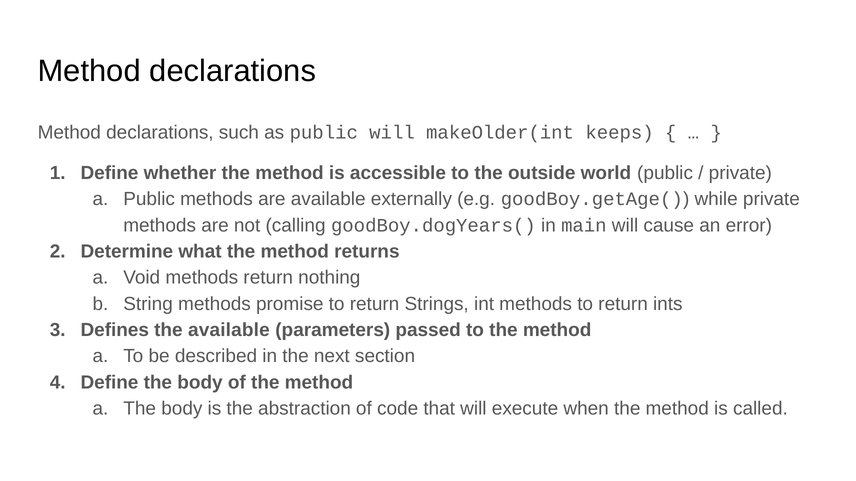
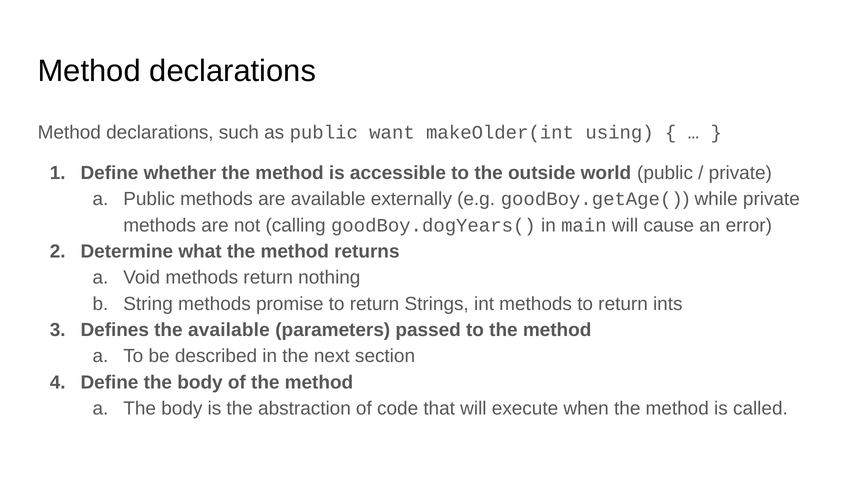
public will: will -> want
keeps: keeps -> using
